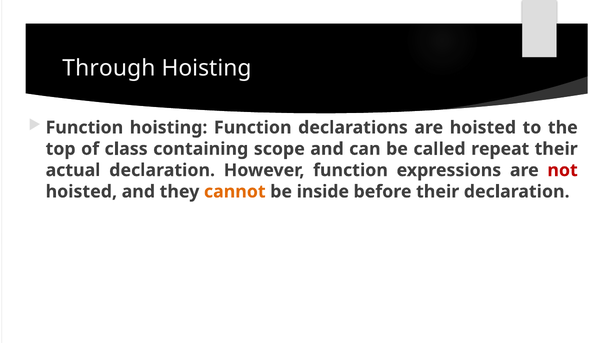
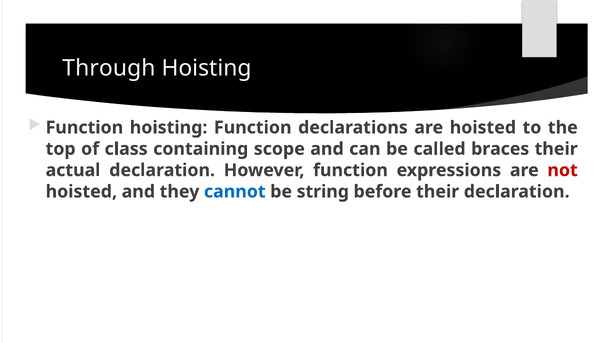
repeat: repeat -> braces
cannot colour: orange -> blue
inside: inside -> string
